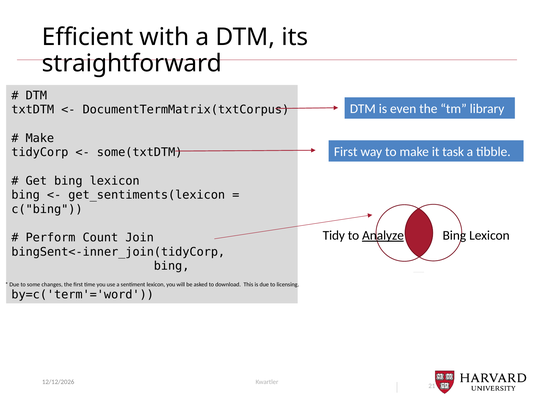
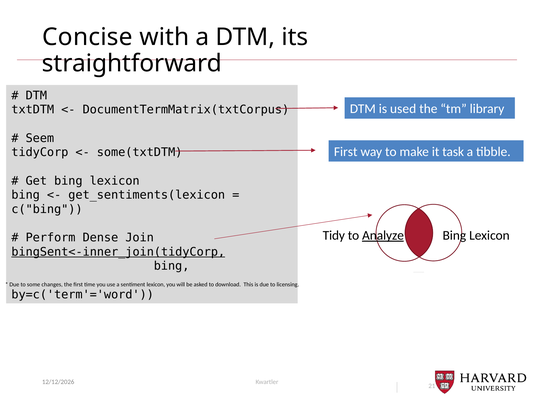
Efficient: Efficient -> Concise
even: even -> used
Make at (40, 138): Make -> Seem
Count: Count -> Dense
bingSent<-inner_join(tidyCorp underline: none -> present
